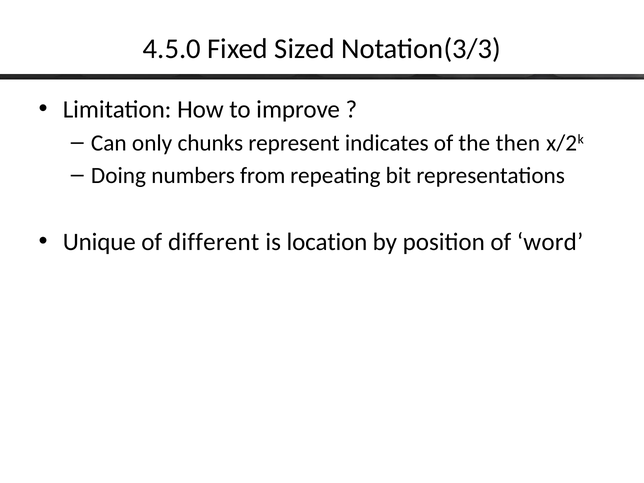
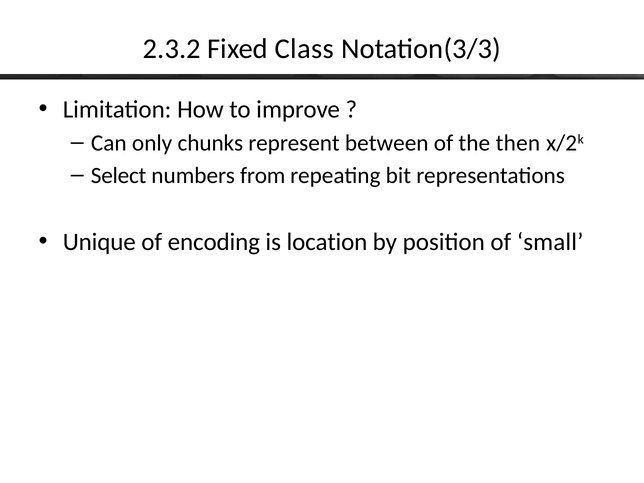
4.5.0: 4.5.0 -> 2.3.2
Sized: Sized -> Class
indicates: indicates -> between
Doing: Doing -> Select
different: different -> encoding
word: word -> small
